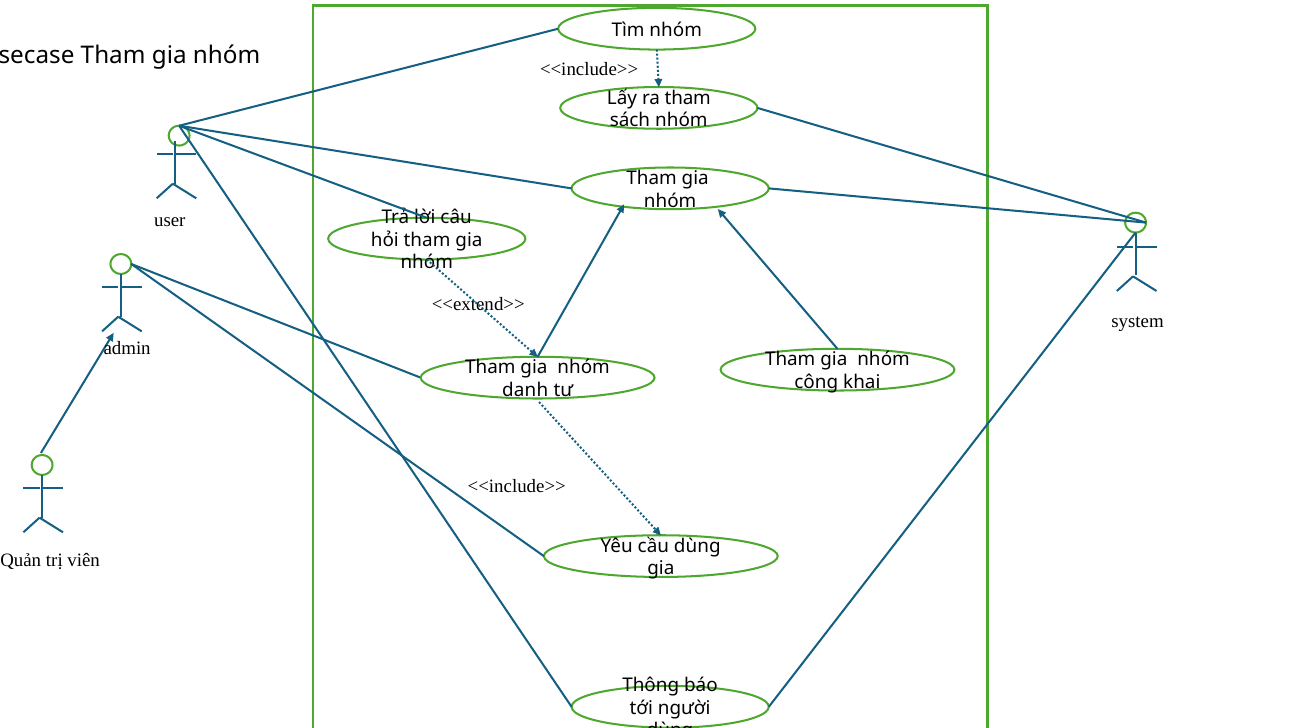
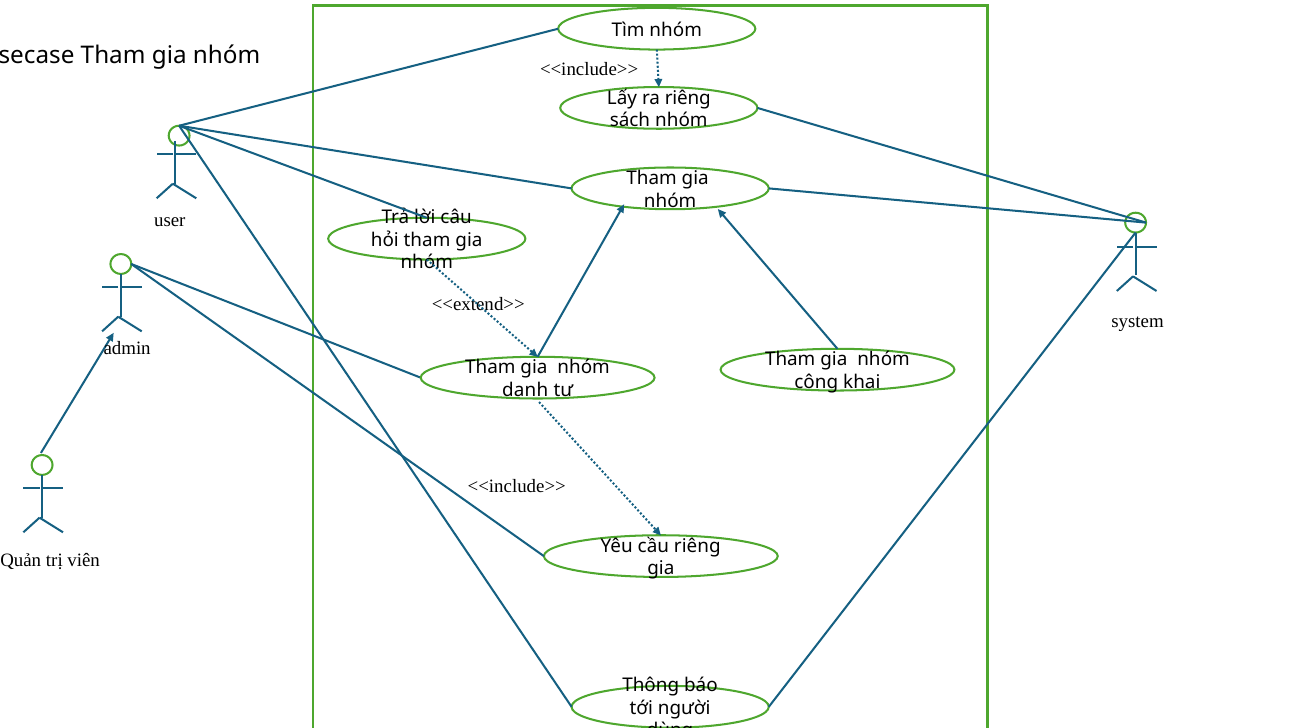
ra tham: tham -> riêng
cầu dùng: dùng -> riêng
